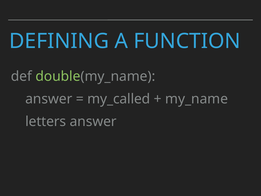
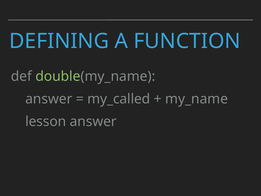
letters: letters -> lesson
